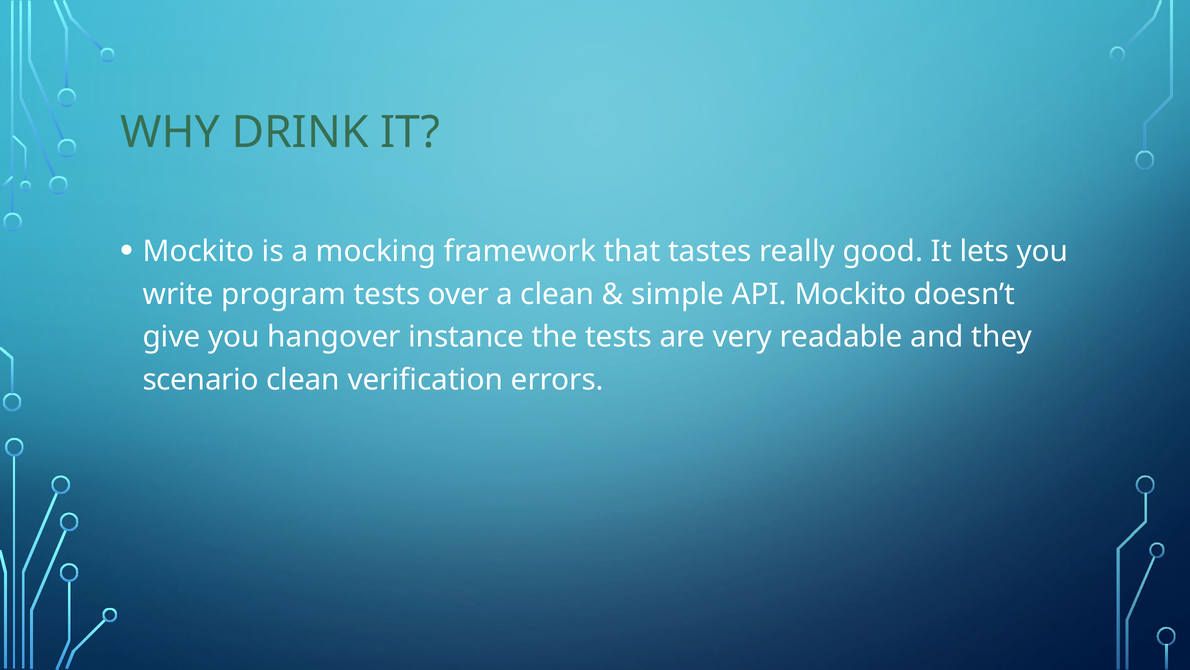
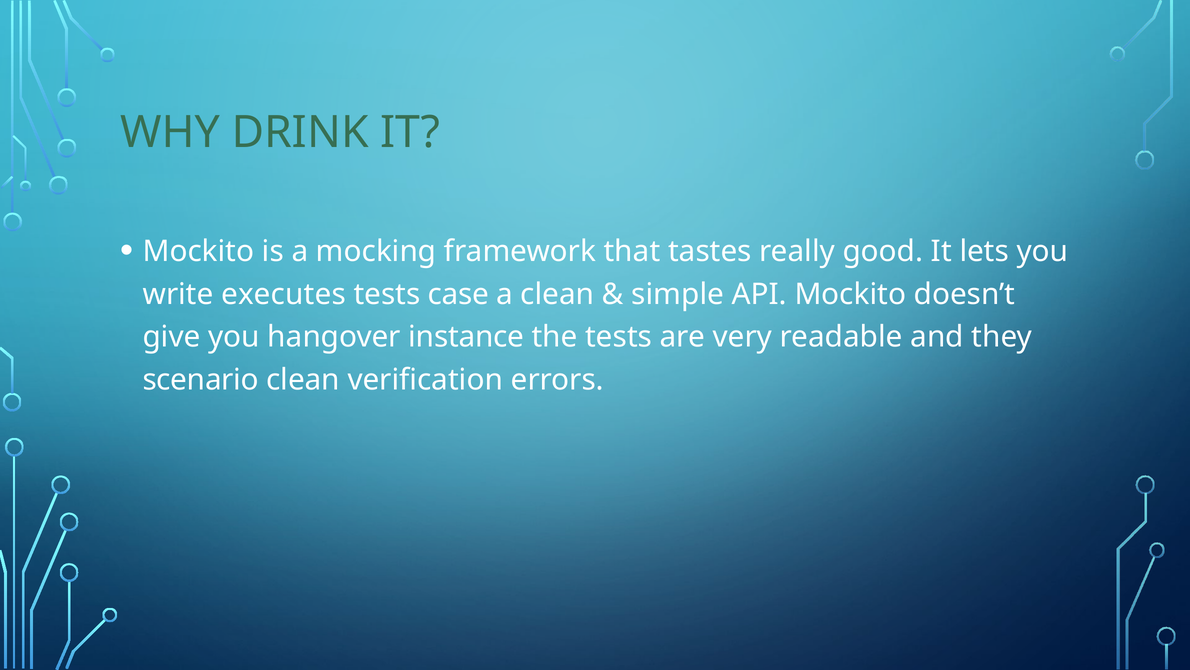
program: program -> executes
over: over -> case
